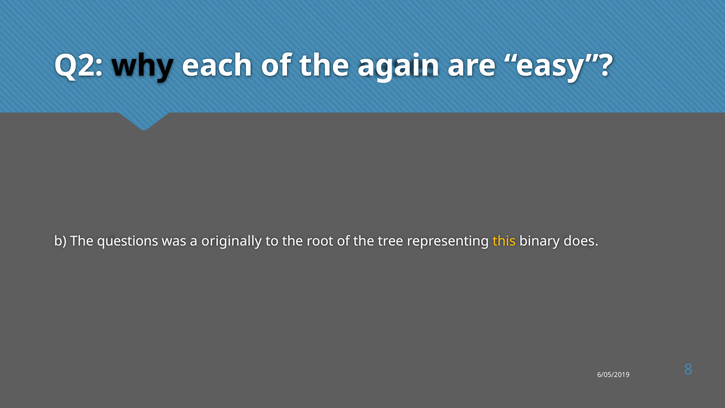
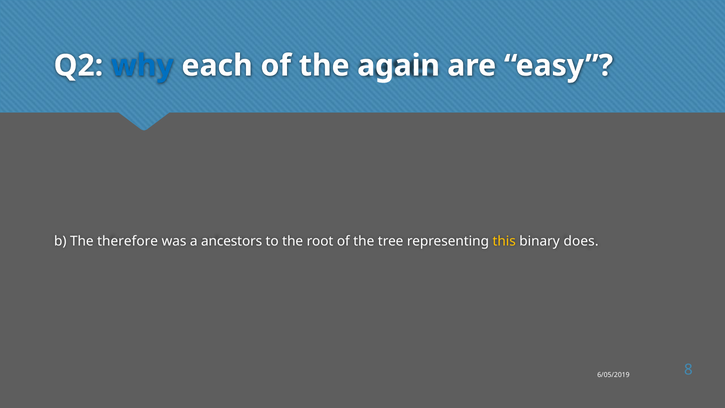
why colour: black -> blue
questions: questions -> therefore
originally: originally -> ancestors
